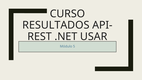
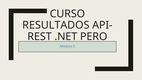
USAR: USAR -> PERO
